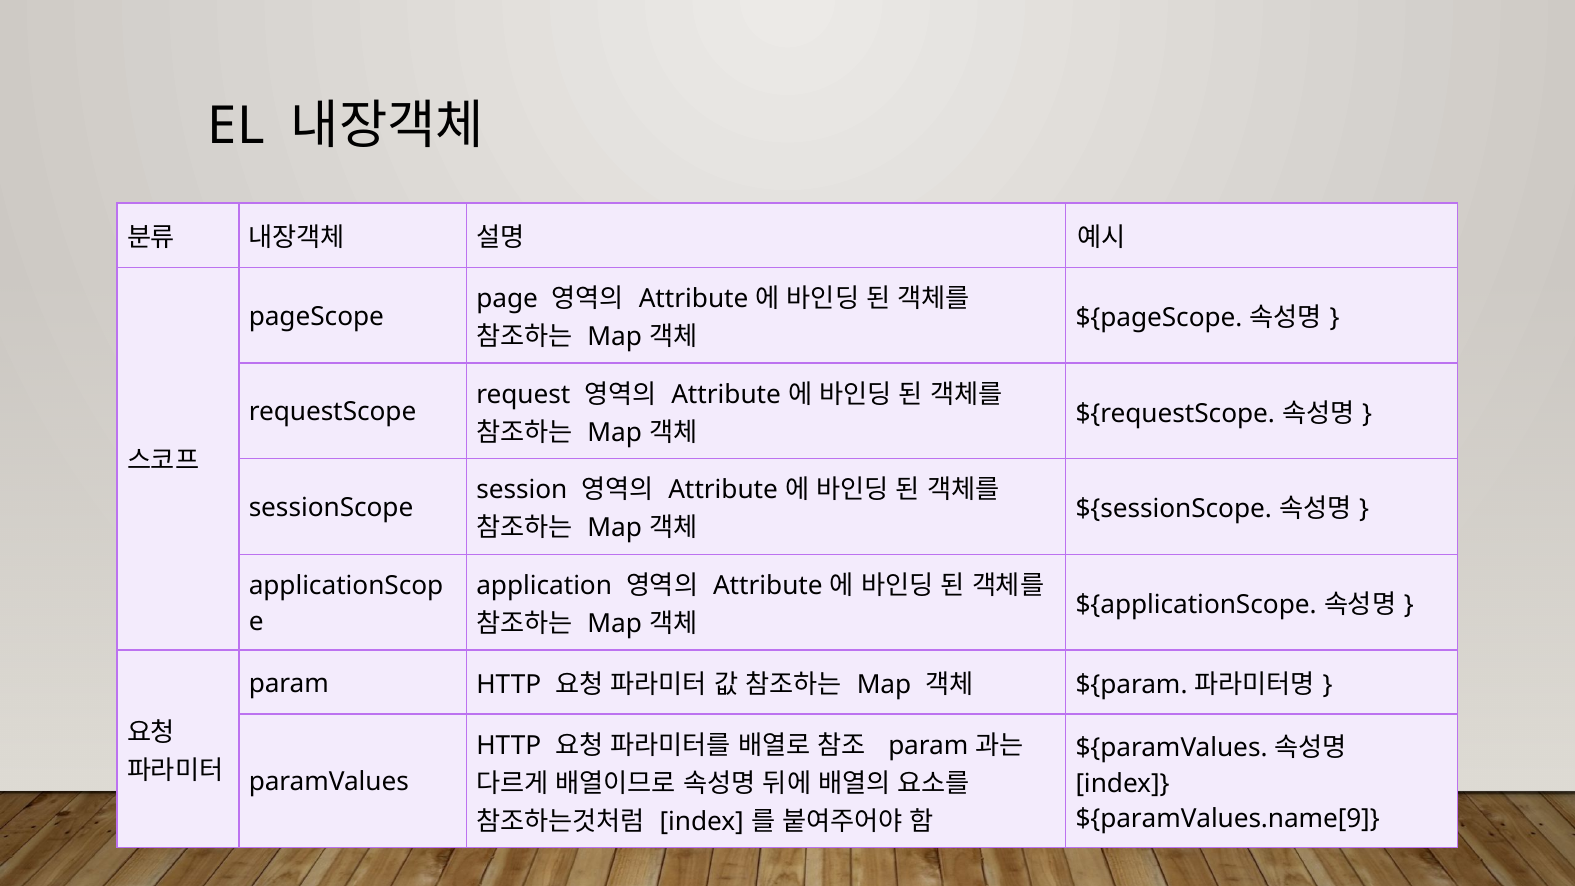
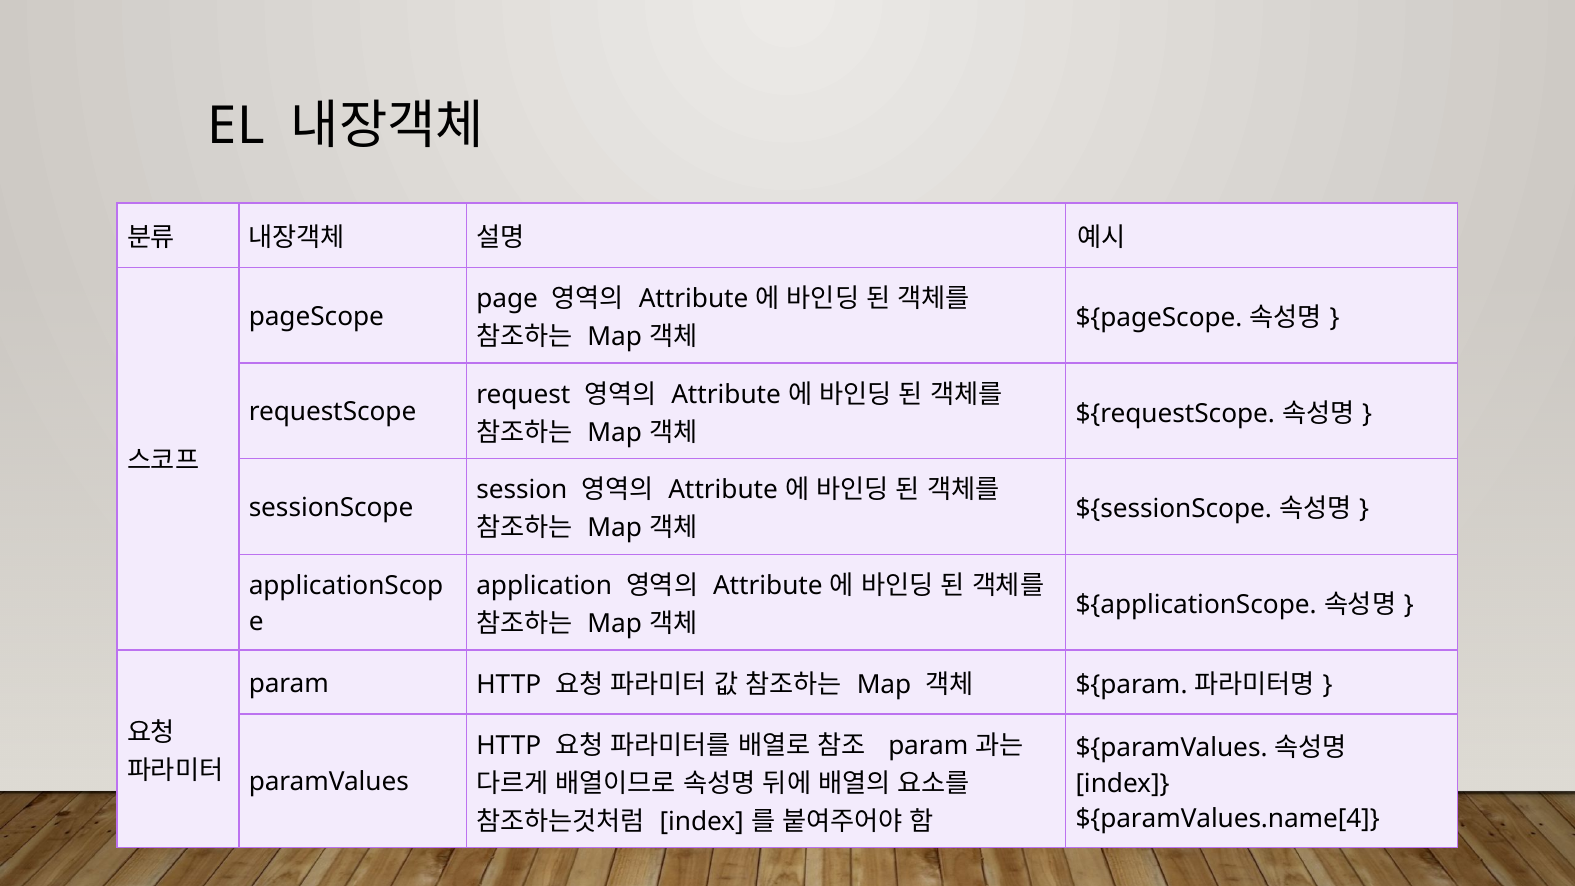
${paramValues.name[9: ${paramValues.name[9 -> ${paramValues.name[4
